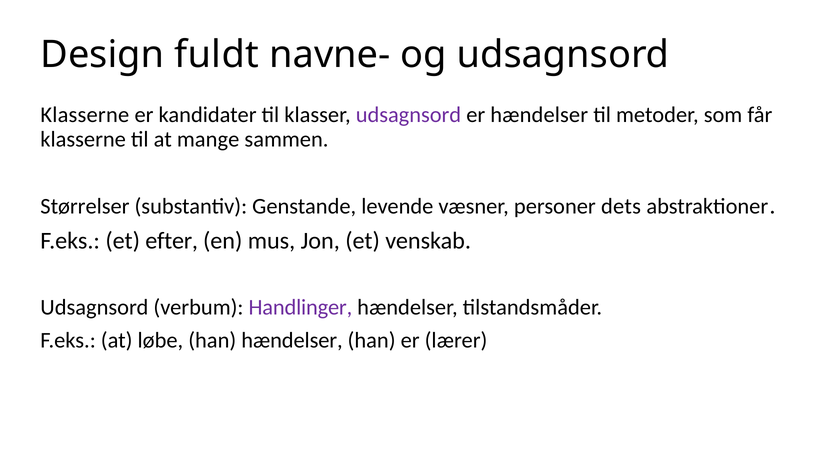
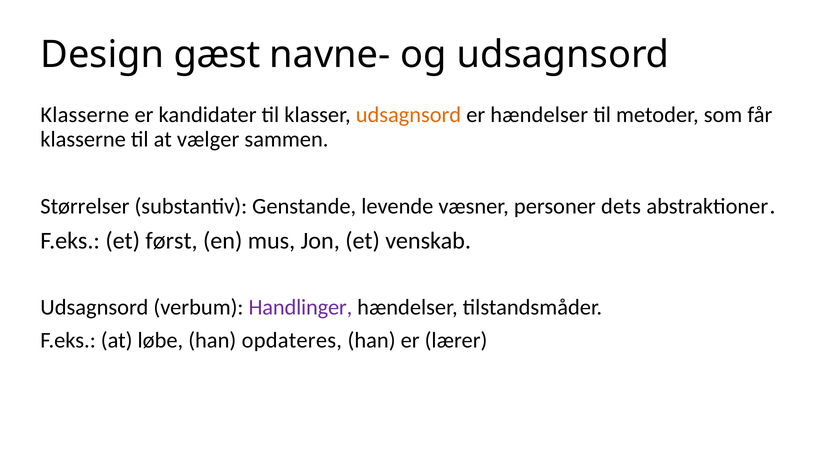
fuldt: fuldt -> gæst
udsagnsord at (408, 115) colour: purple -> orange
mange: mange -> vælger
efter: efter -> først
han hændelser: hændelser -> opdateres
